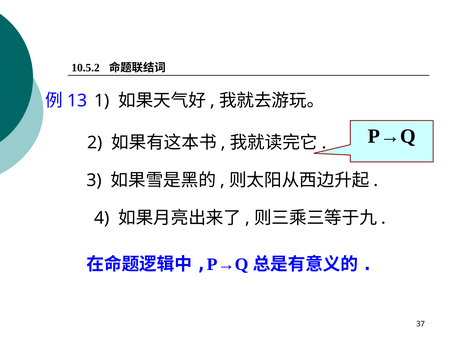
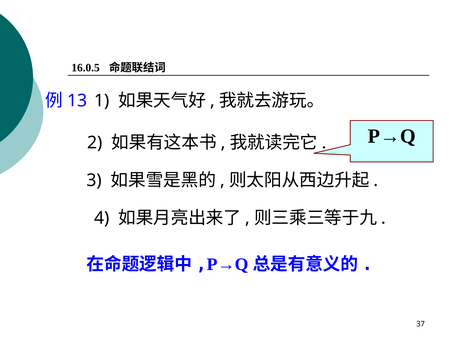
10.5.2: 10.5.2 -> 16.0.5
